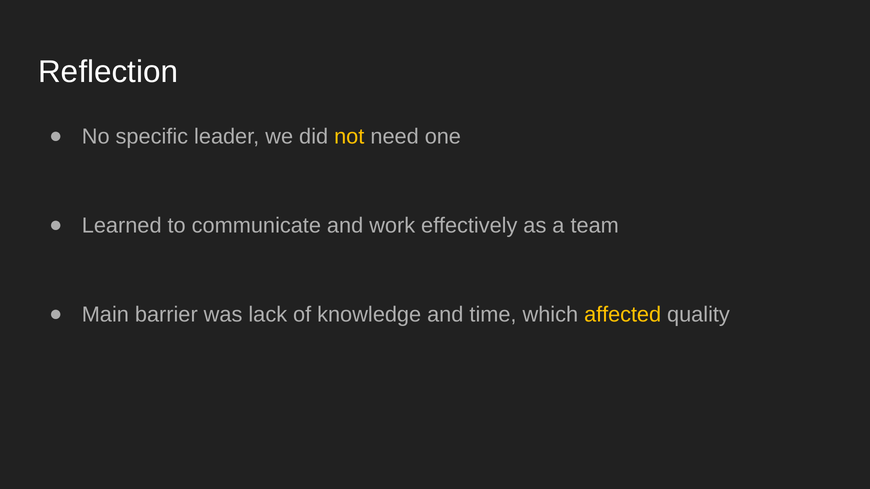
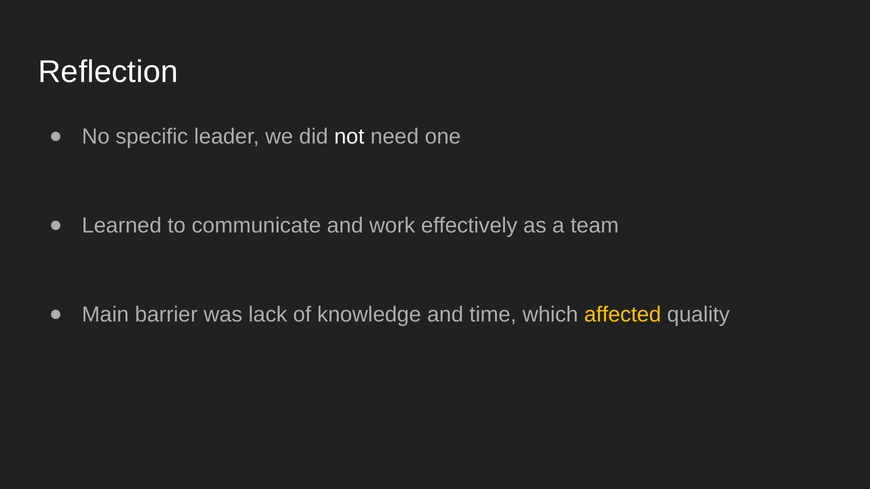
not colour: yellow -> white
